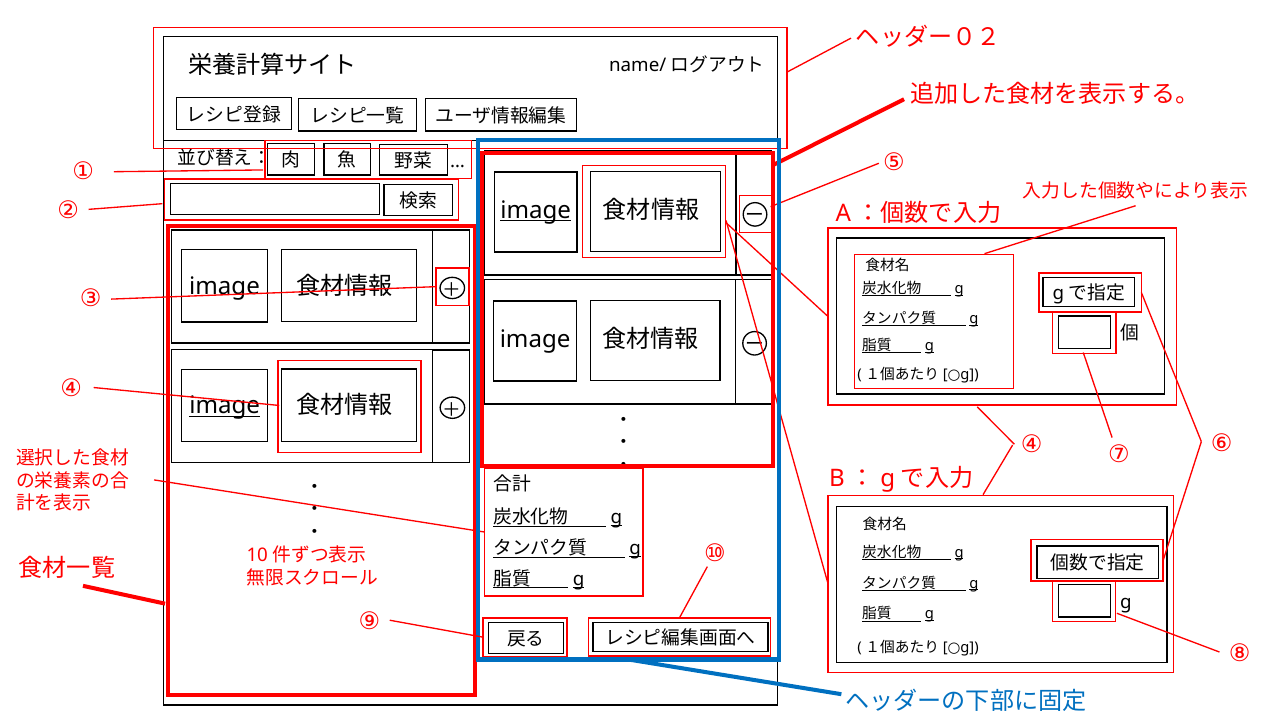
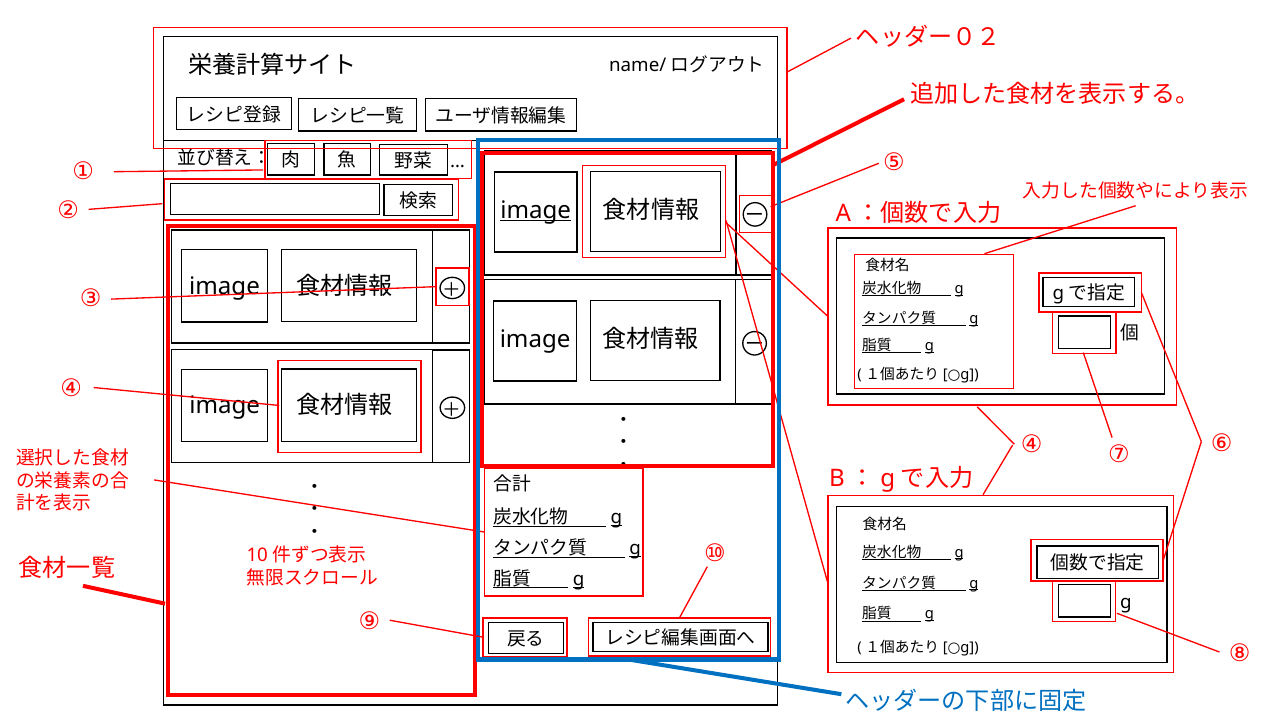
image at (225, 406) underline: present -> none
